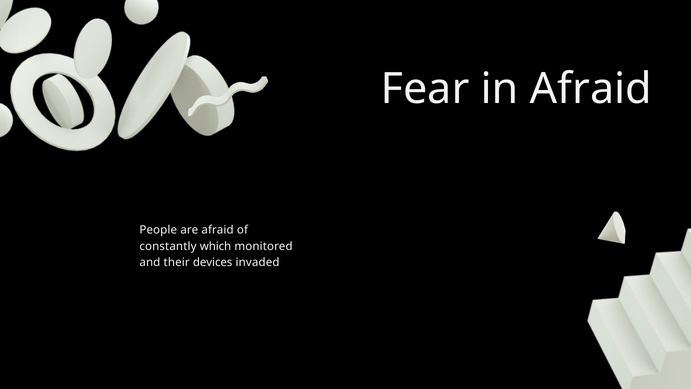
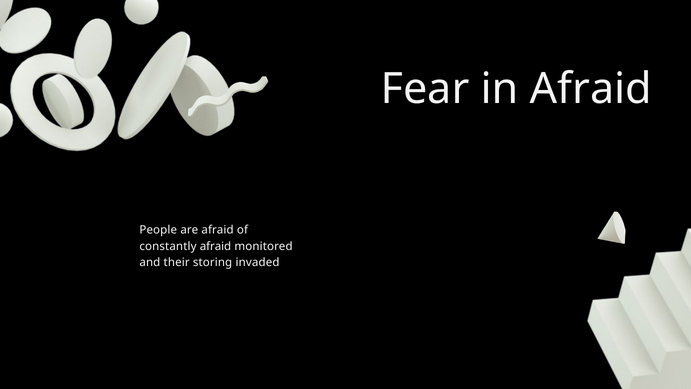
constantly which: which -> afraid
devices: devices -> storing
